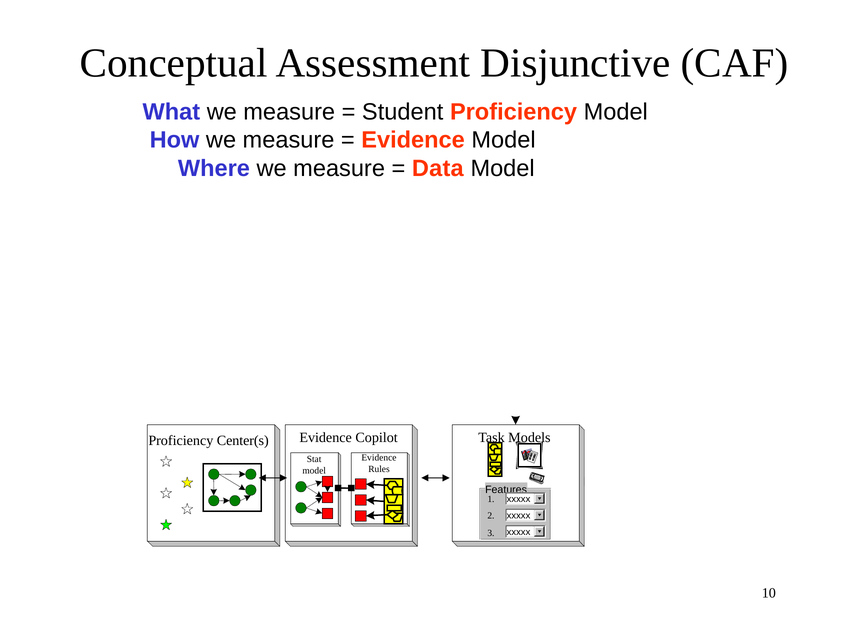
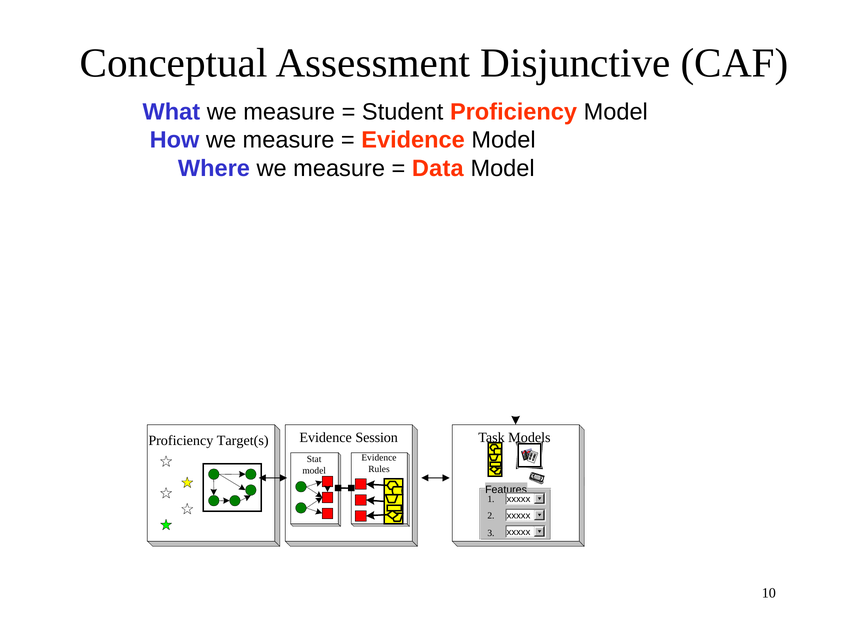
Copilot: Copilot -> Session
Center(s: Center(s -> Target(s
